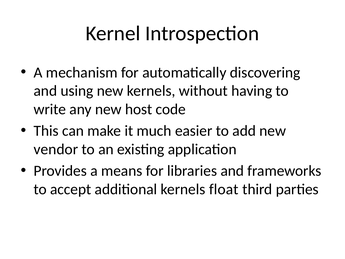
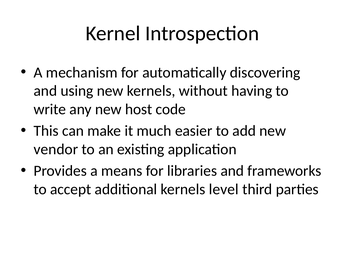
float: float -> level
